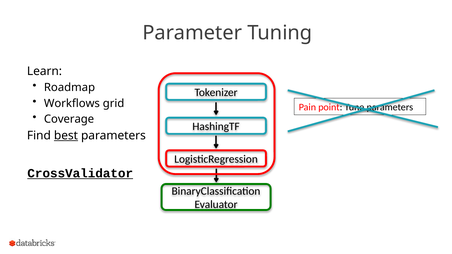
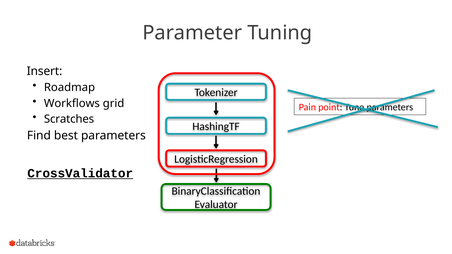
Learn: Learn -> Insert
Coverage: Coverage -> Scratches
best underline: present -> none
